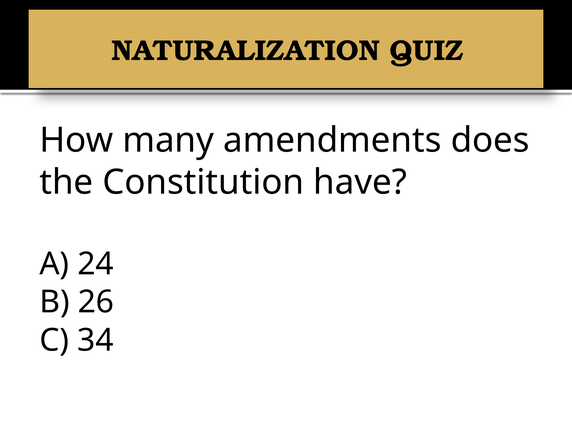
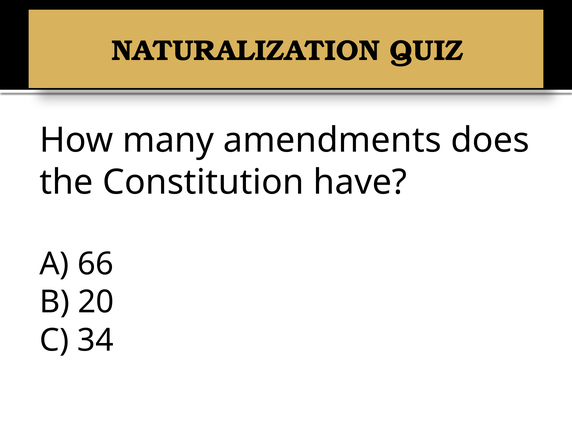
24: 24 -> 66
26: 26 -> 20
